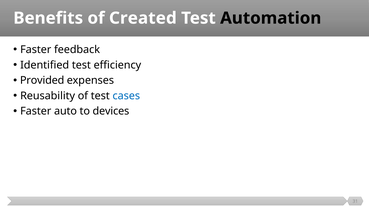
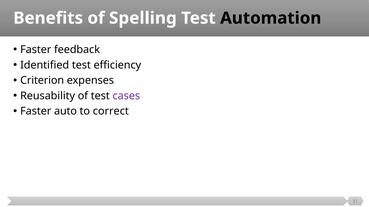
Created: Created -> Spelling
Provided: Provided -> Criterion
cases colour: blue -> purple
devices: devices -> correct
